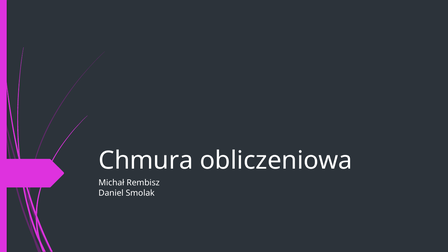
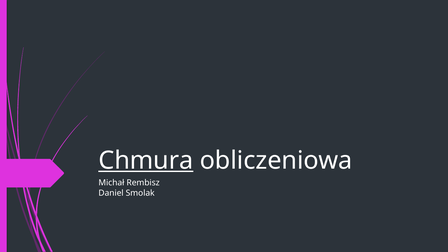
Chmura underline: none -> present
